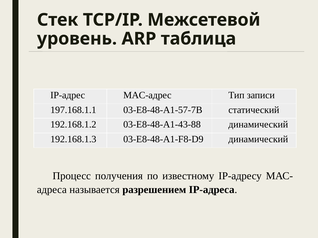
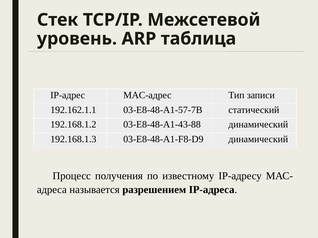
197.168.1.1: 197.168.1.1 -> 192.162.1.1
